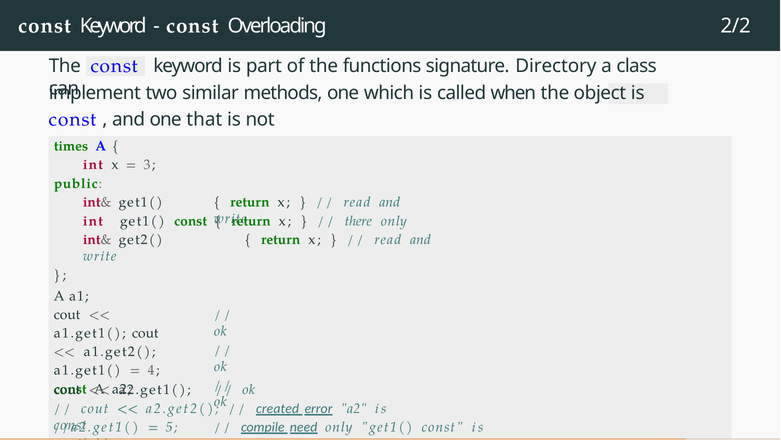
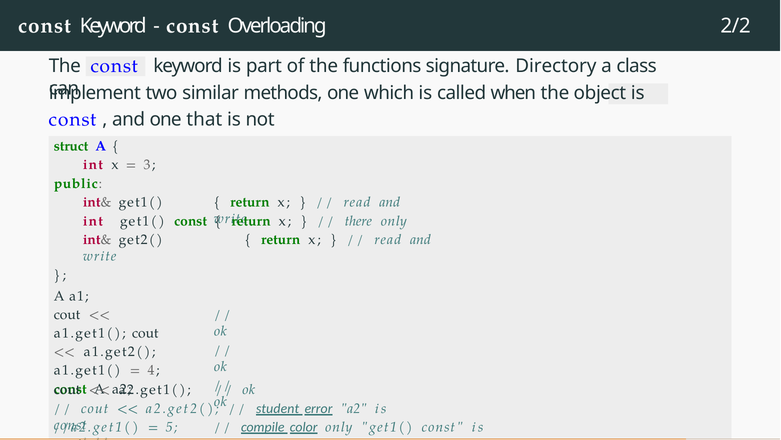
times: times -> struct
created: created -> student
need: need -> color
